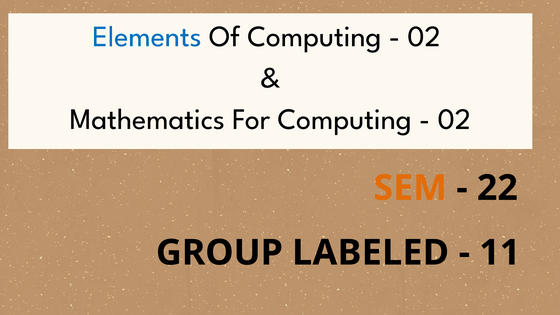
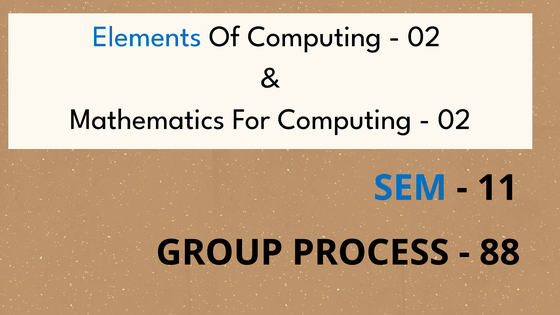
SEM colour: orange -> blue
22: 22 -> 11
LABELED: LABELED -> PROCESS
11: 11 -> 88
